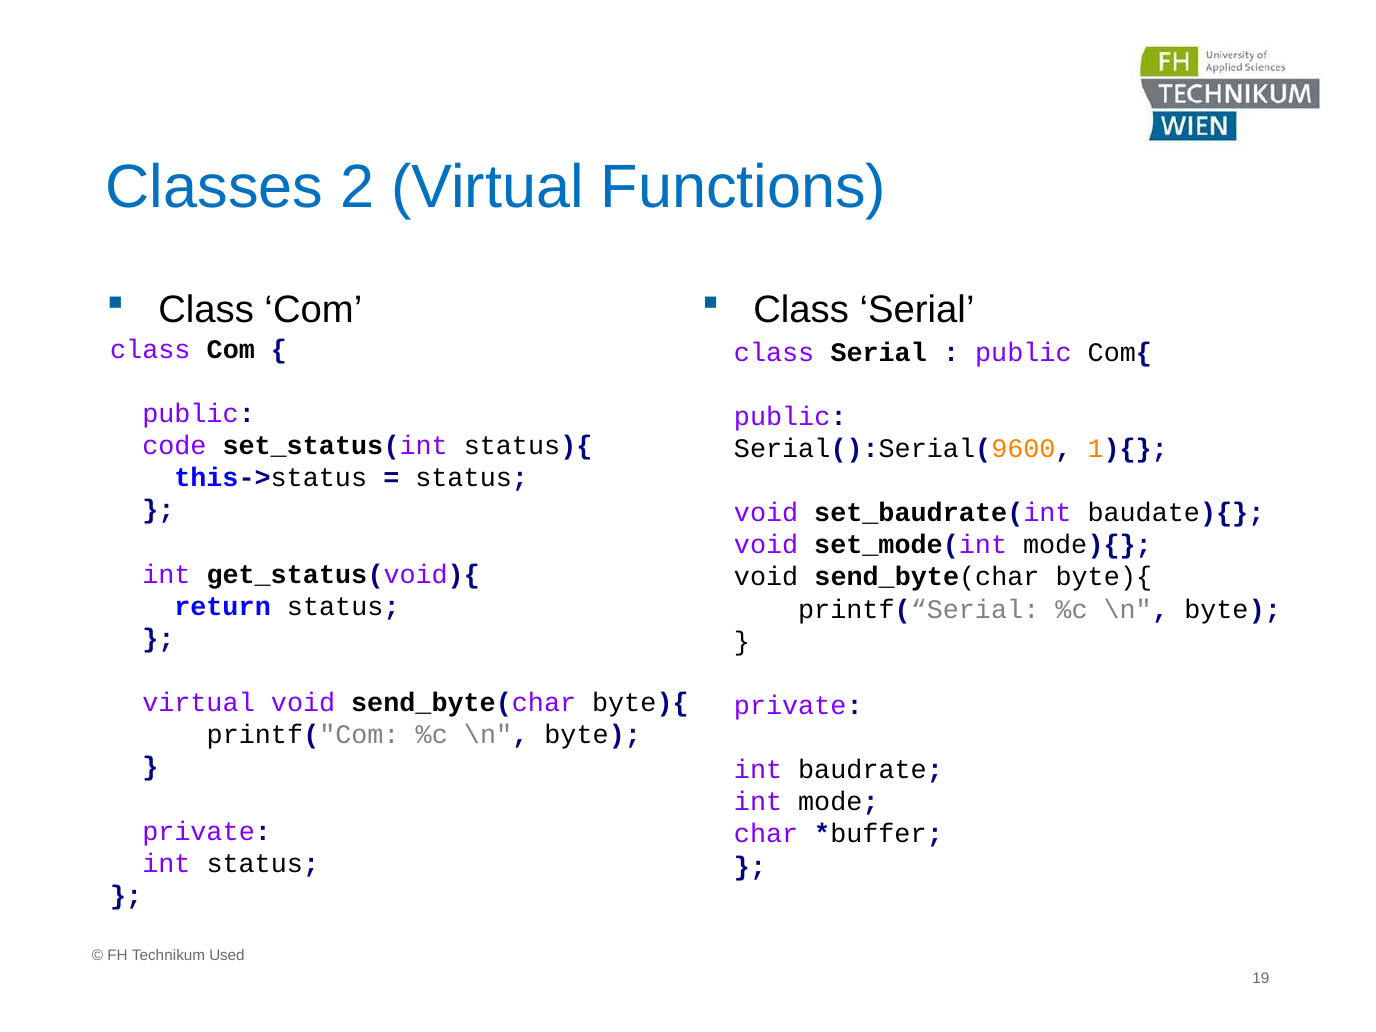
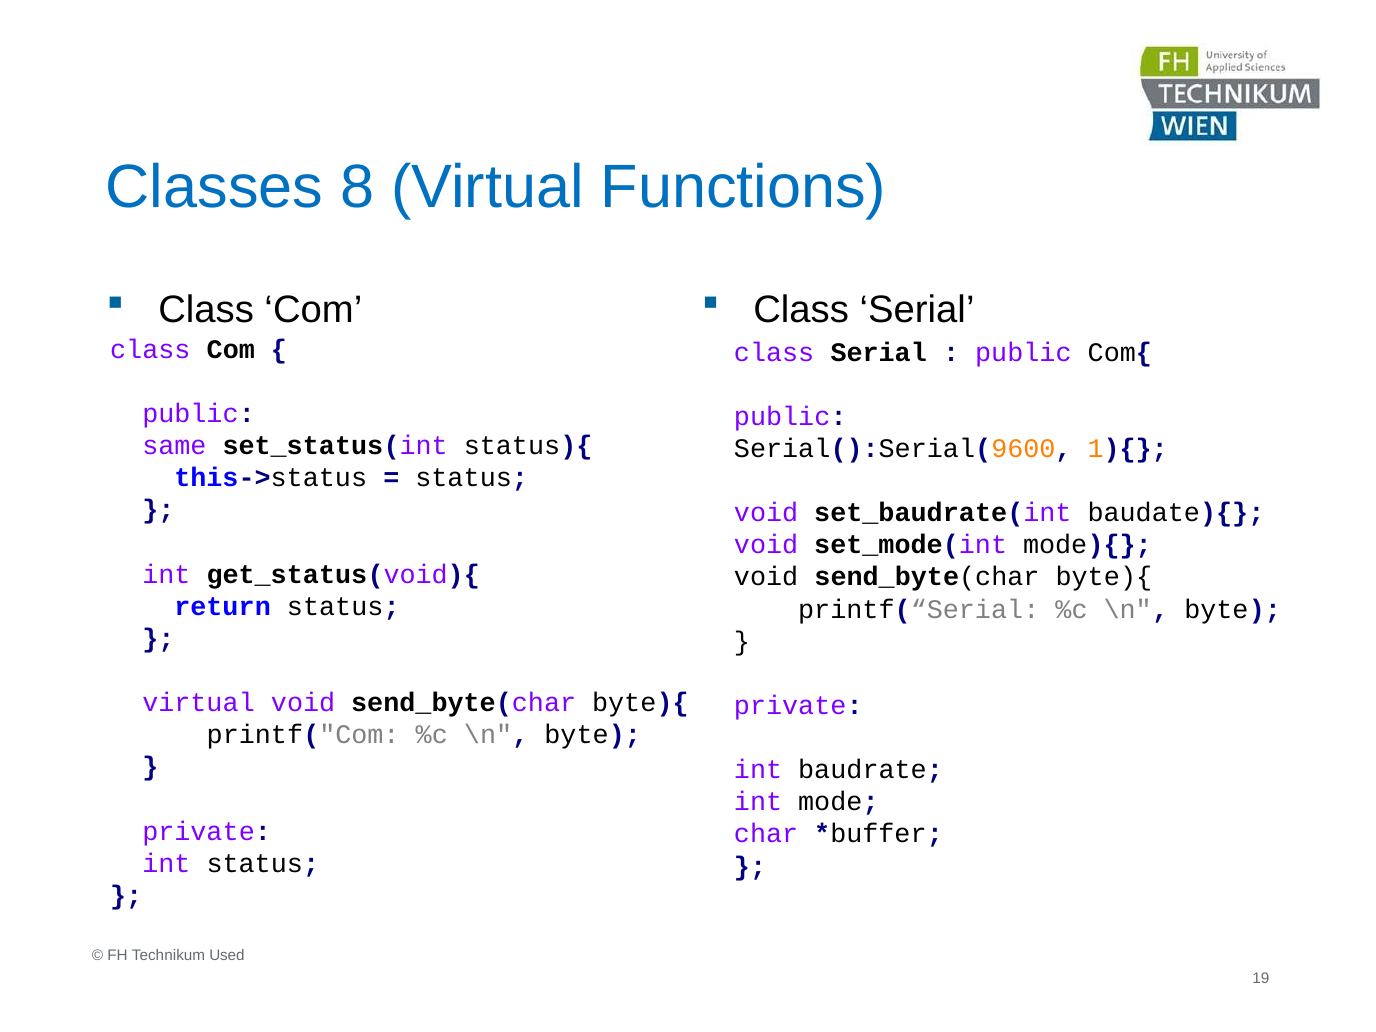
2: 2 -> 8
code: code -> same
